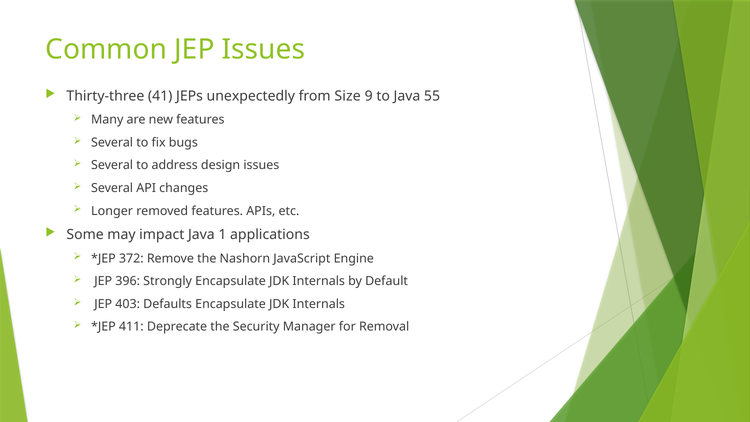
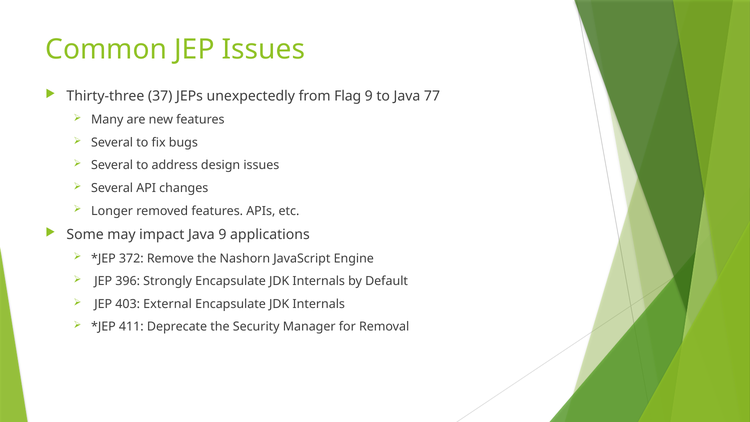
41: 41 -> 37
Size: Size -> Flag
55: 55 -> 77
Java 1: 1 -> 9
Defaults: Defaults -> External
